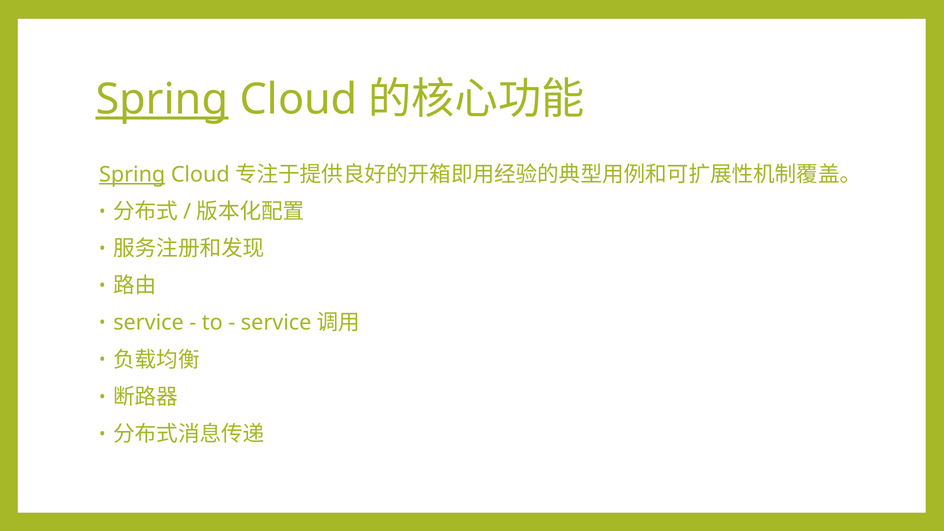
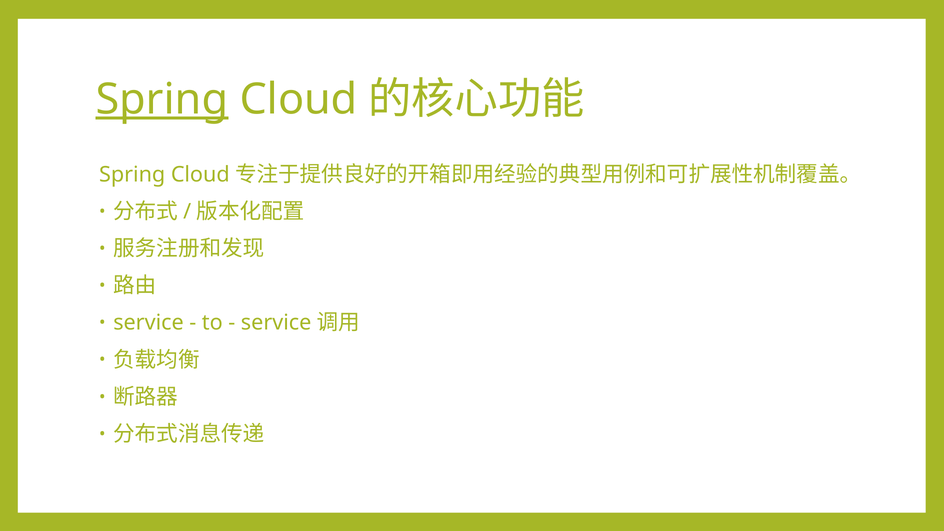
Spring at (132, 174) underline: present -> none
